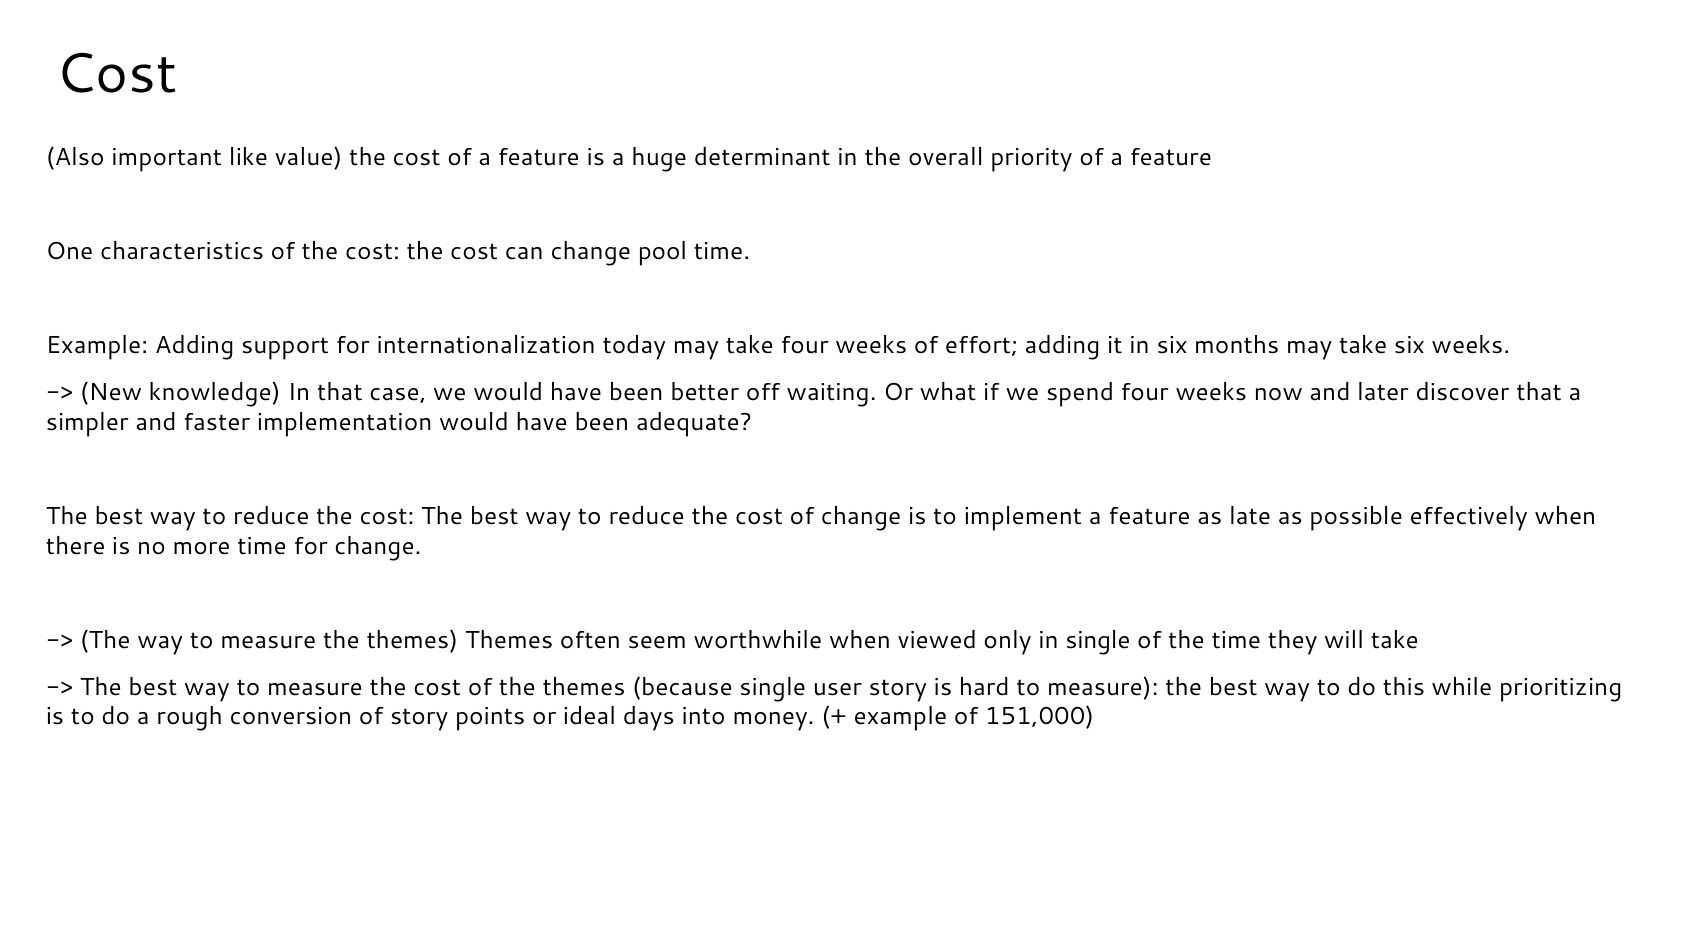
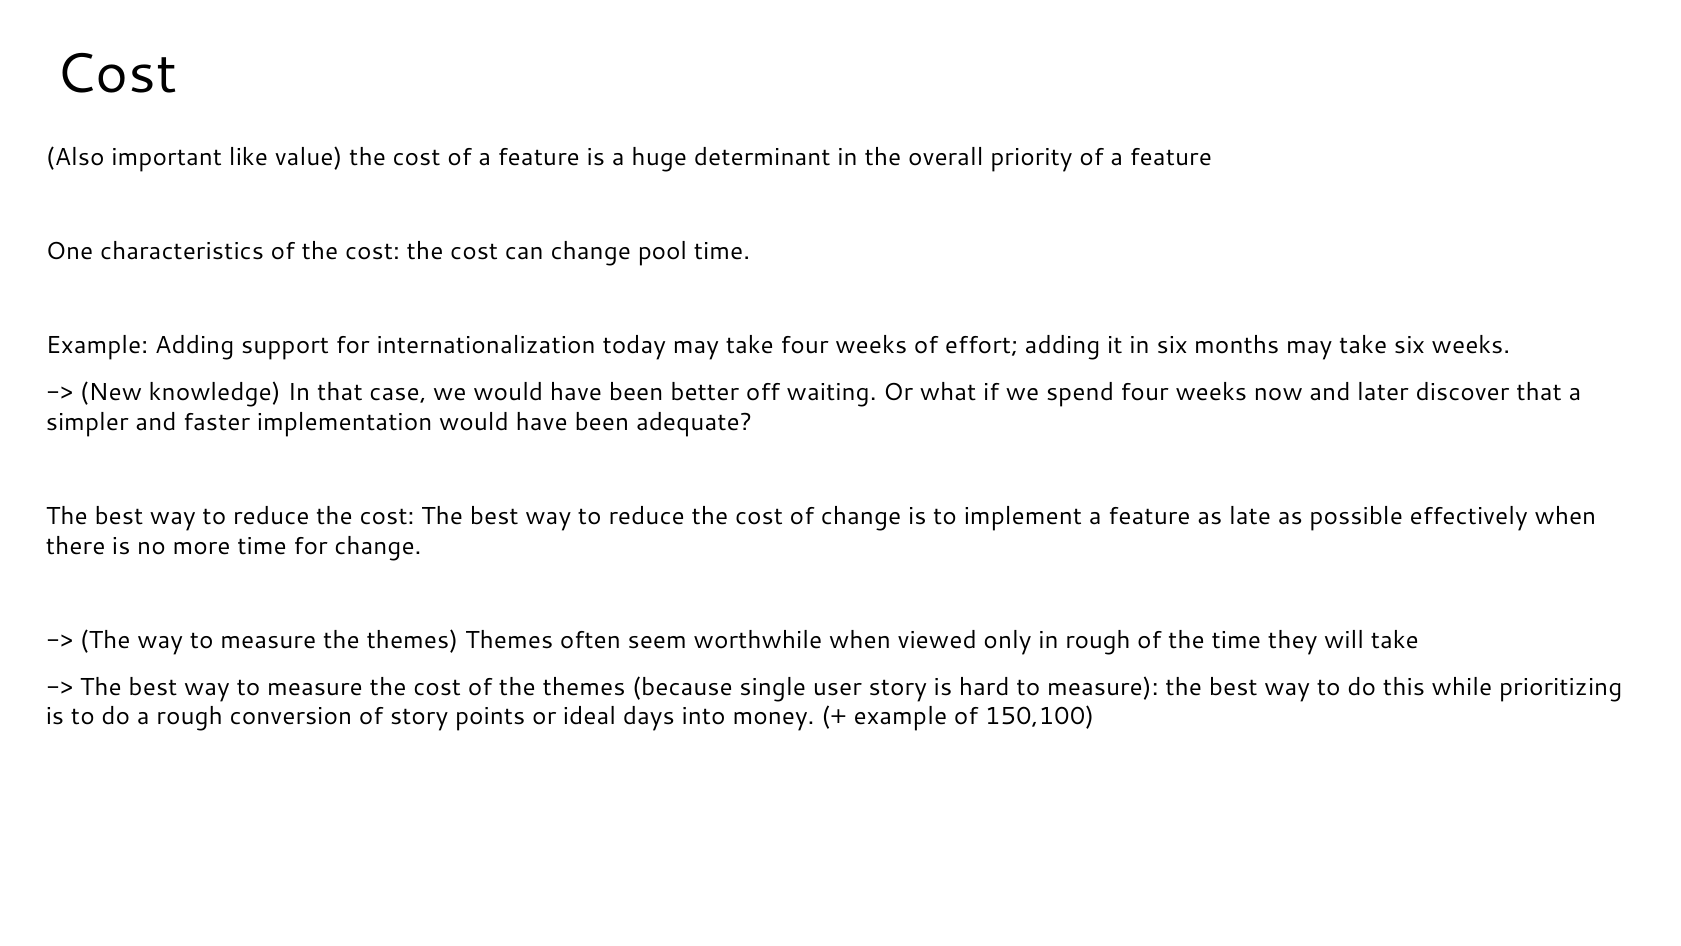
in single: single -> rough
151,000: 151,000 -> 150,100
